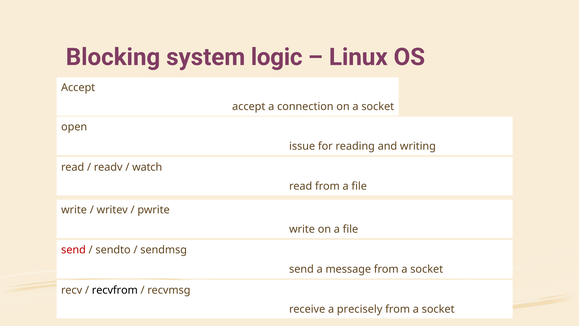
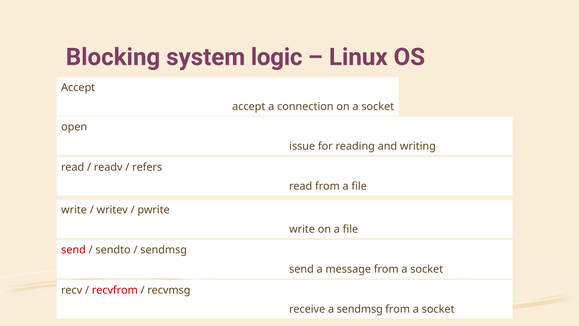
watch: watch -> refers
recvfrom colour: black -> red
a precisely: precisely -> sendmsg
